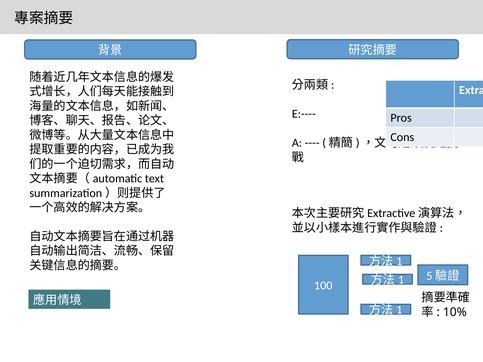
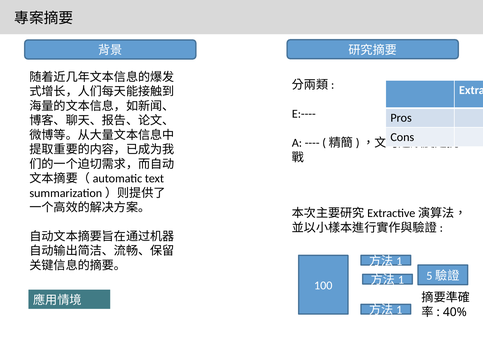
10%: 10% -> 40%
